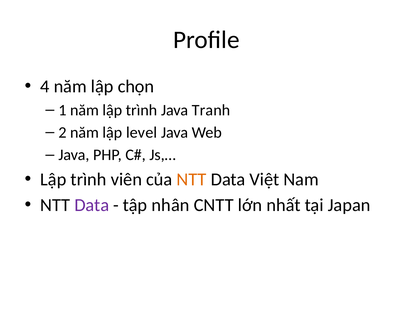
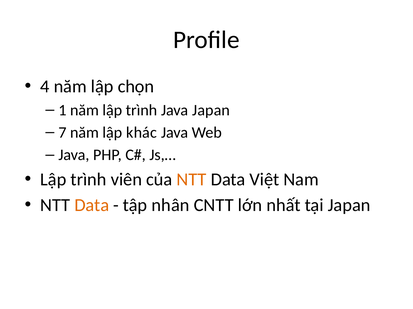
Java Tranh: Tranh -> Japan
2: 2 -> 7
level: level -> khác
Data at (92, 206) colour: purple -> orange
